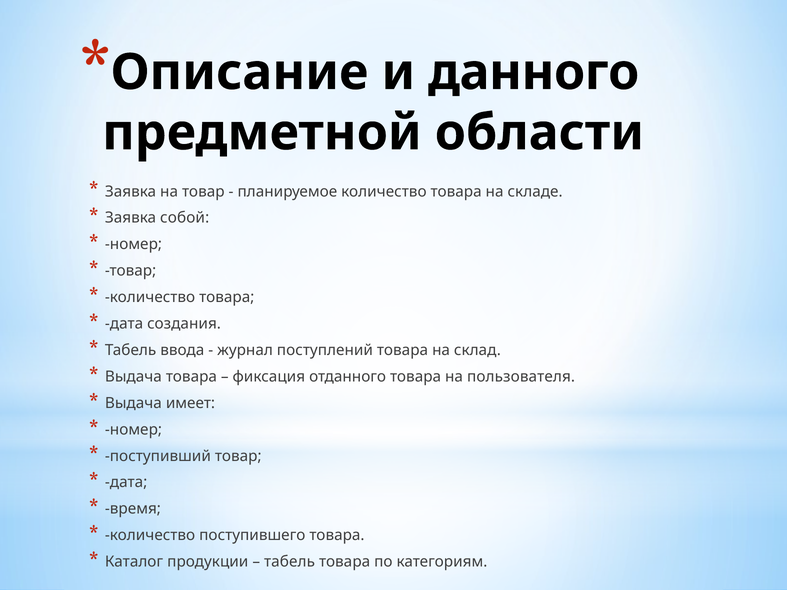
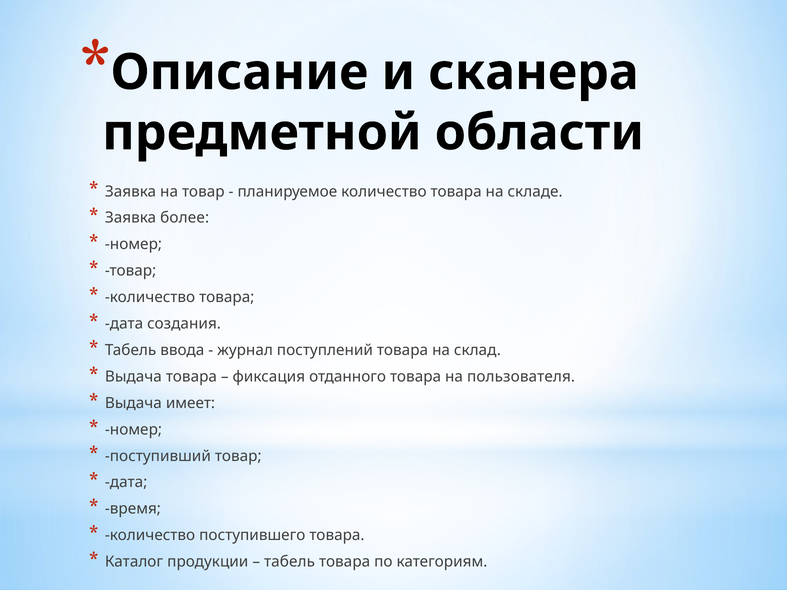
данного: данного -> сканера
собой: собой -> более
